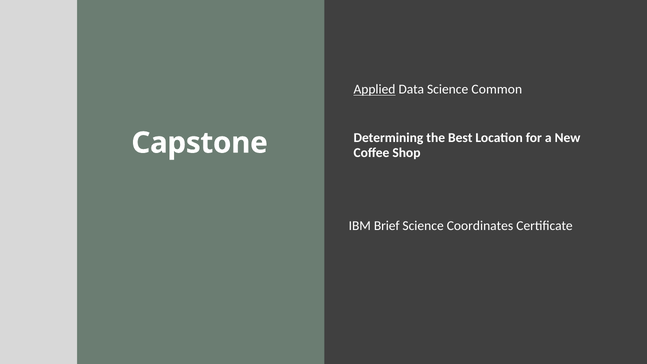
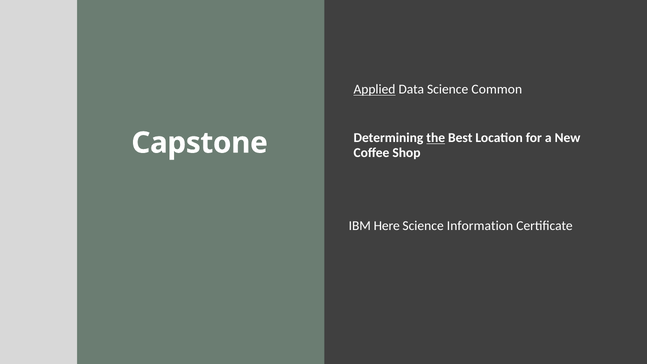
the underline: none -> present
Brief: Brief -> Here
Coordinates: Coordinates -> Information
